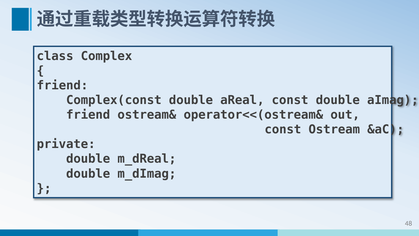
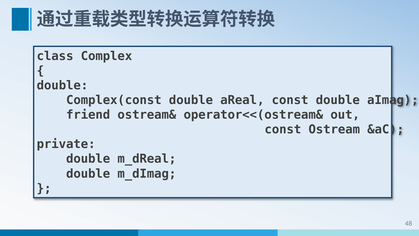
friend at (62, 85): friend -> double
